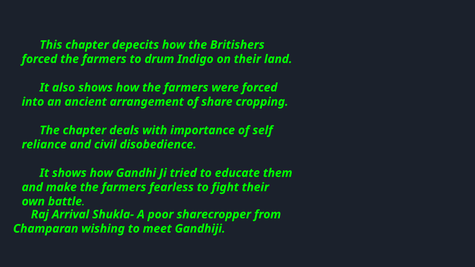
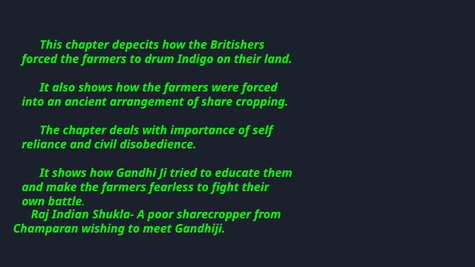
Arrival: Arrival -> Indian
